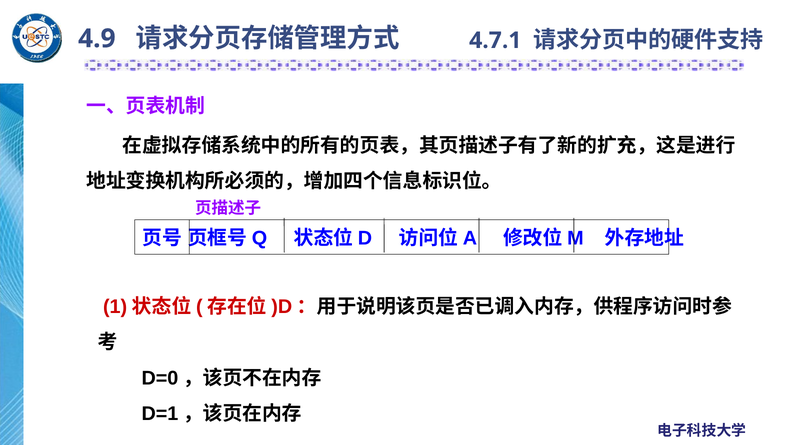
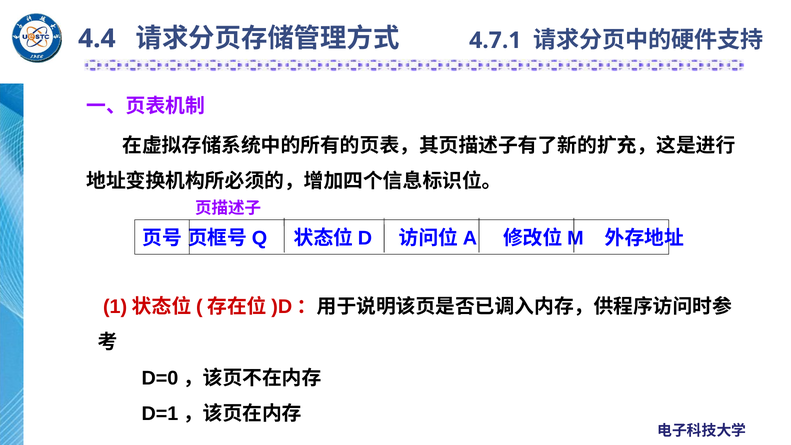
4.9: 4.9 -> 4.4
